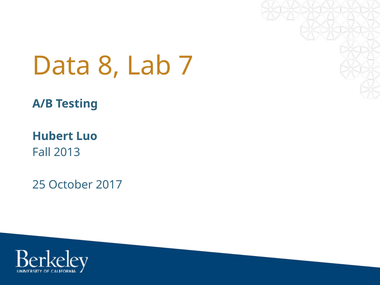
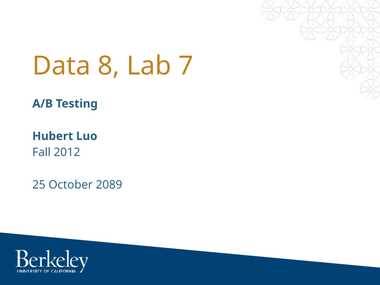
2013: 2013 -> 2012
2017: 2017 -> 2089
